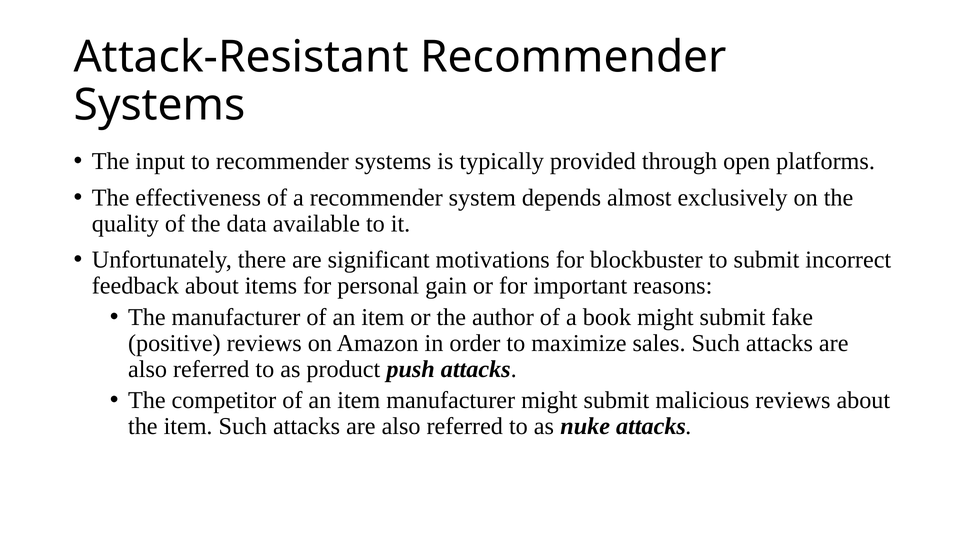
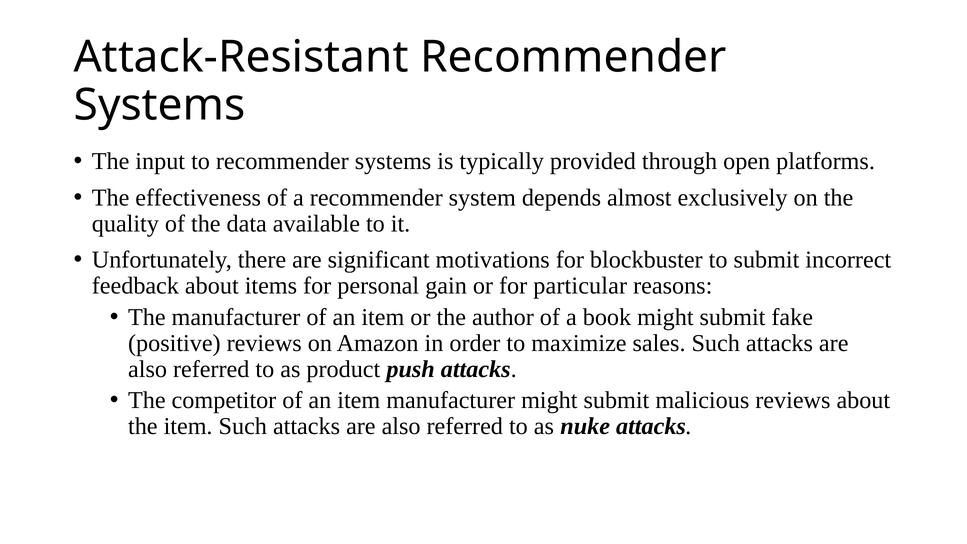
important: important -> particular
